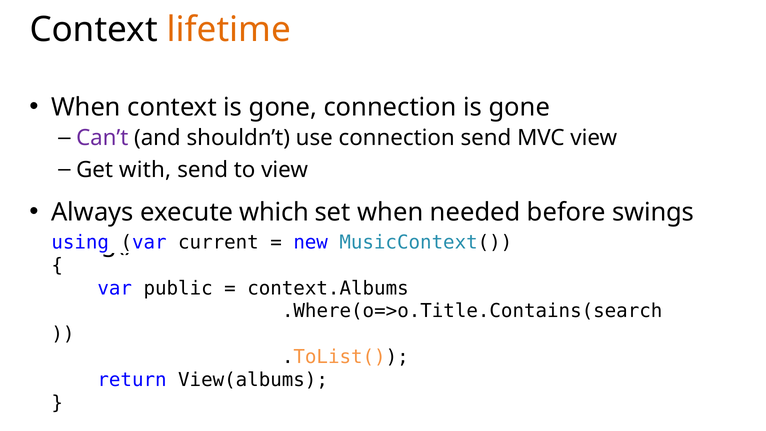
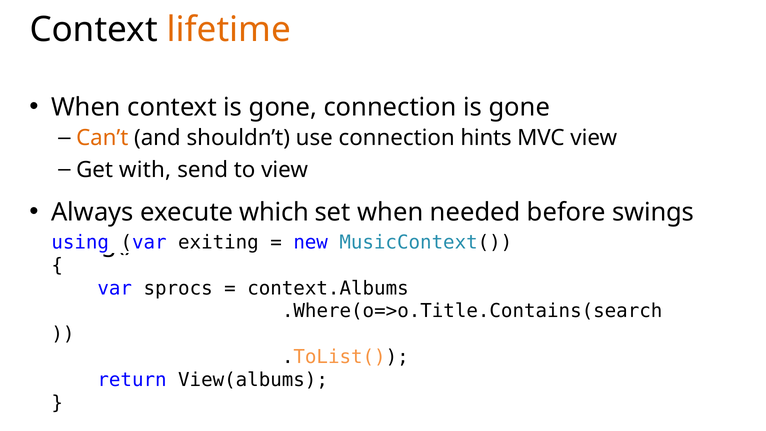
Can’t colour: purple -> orange
connection send: send -> hints
current: current -> exiting
public: public -> sprocs
